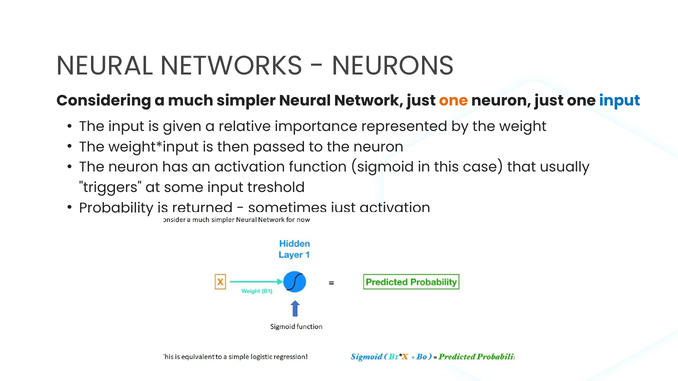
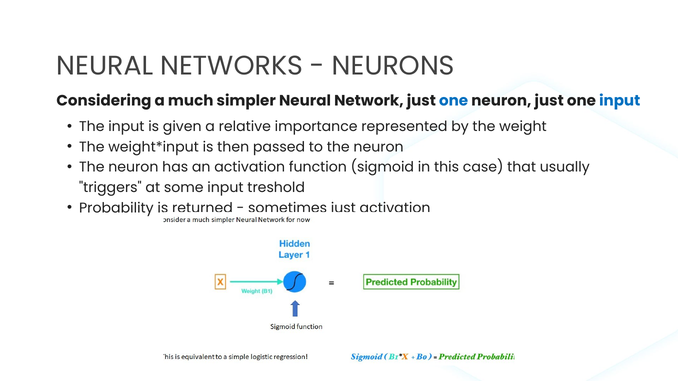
one at (454, 101) colour: orange -> blue
